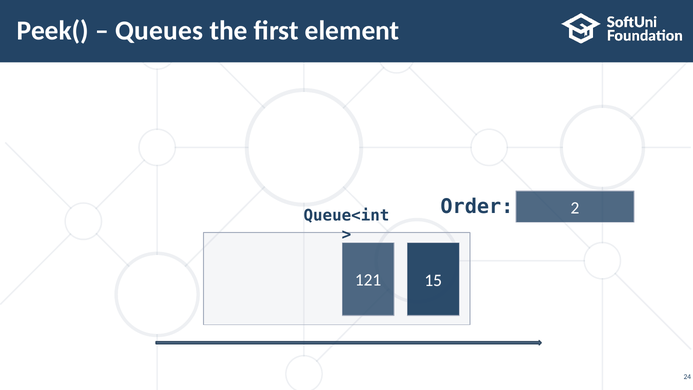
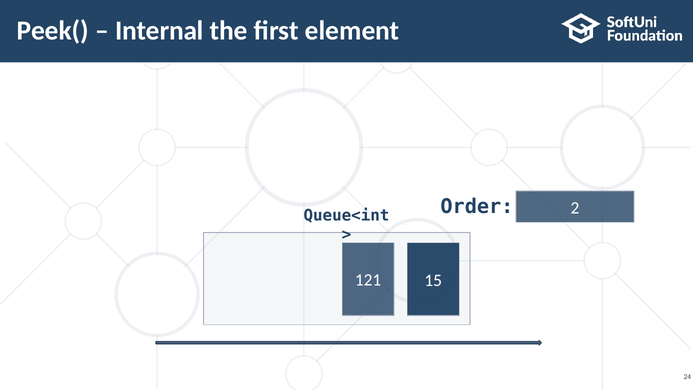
Queues: Queues -> Internal
